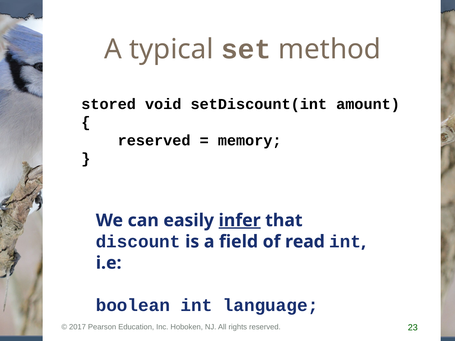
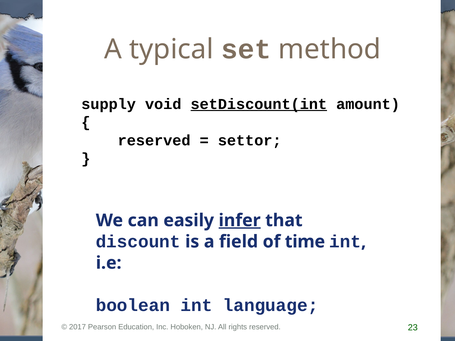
stored: stored -> supply
setDiscount(int underline: none -> present
memory: memory -> settor
read: read -> time
